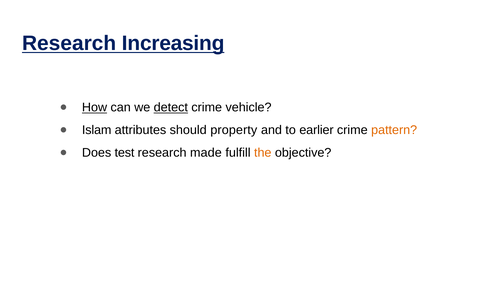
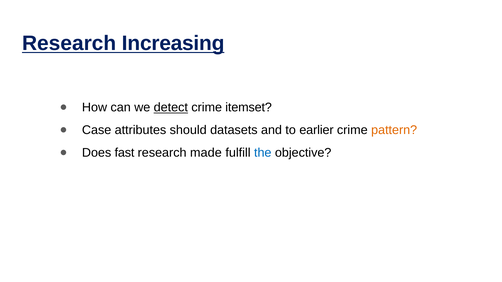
How underline: present -> none
vehicle: vehicle -> itemset
Islam: Islam -> Case
property: property -> datasets
test: test -> fast
the colour: orange -> blue
